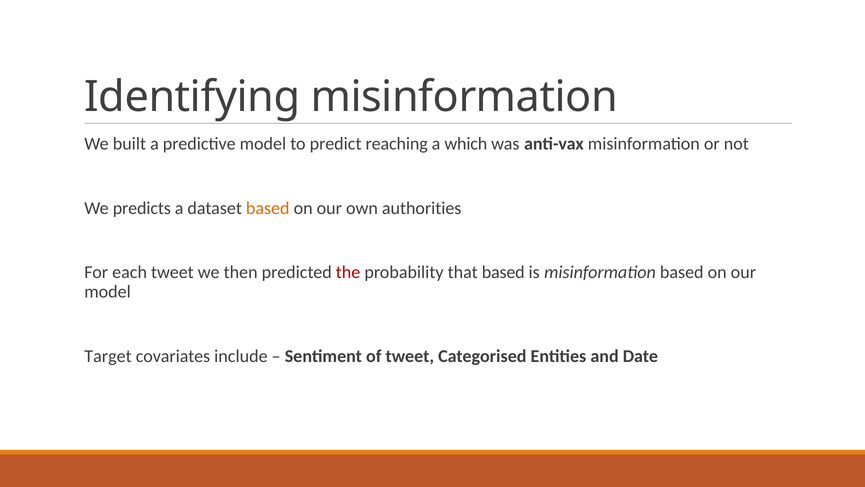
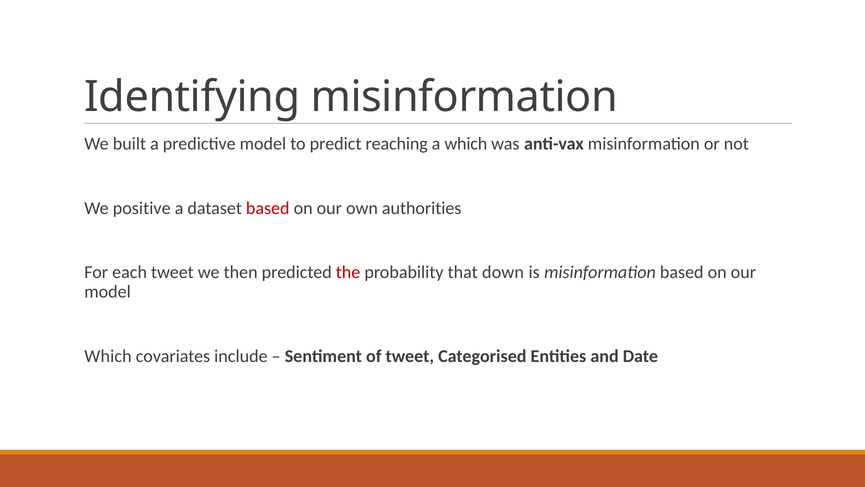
predicts: predicts -> positive
based at (268, 208) colour: orange -> red
that based: based -> down
Target at (108, 356): Target -> Which
